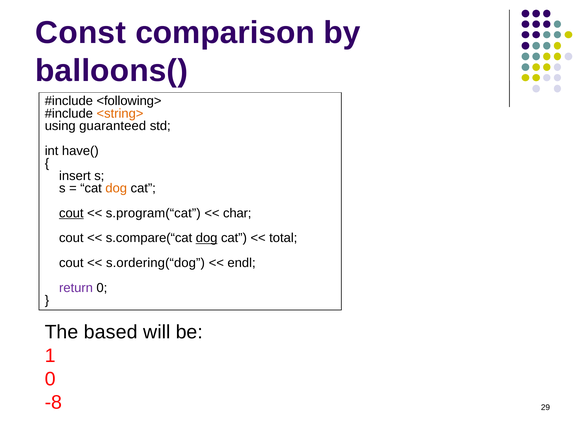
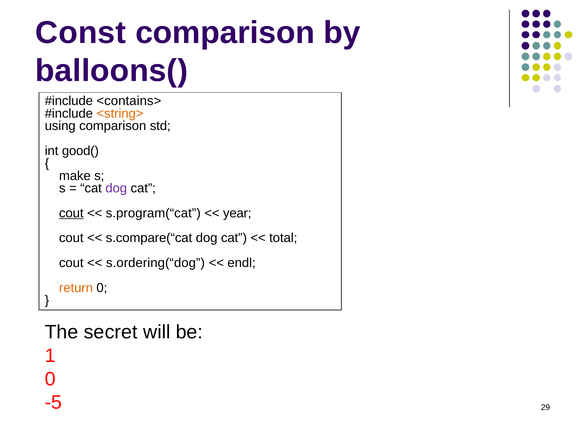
<following>: <following> -> <contains>
using guaranteed: guaranteed -> comparison
have(: have( -> good(
insert: insert -> make
dog at (116, 189) colour: orange -> purple
char: char -> year
dog at (207, 238) underline: present -> none
return colour: purple -> orange
based: based -> secret
-8: -8 -> -5
